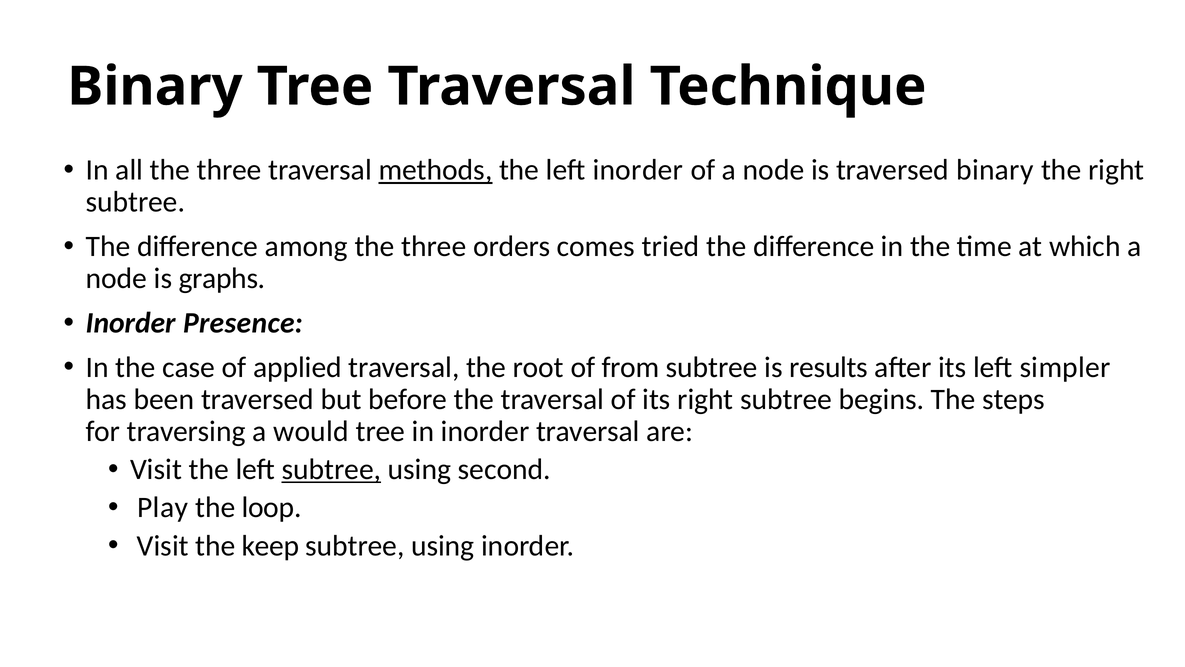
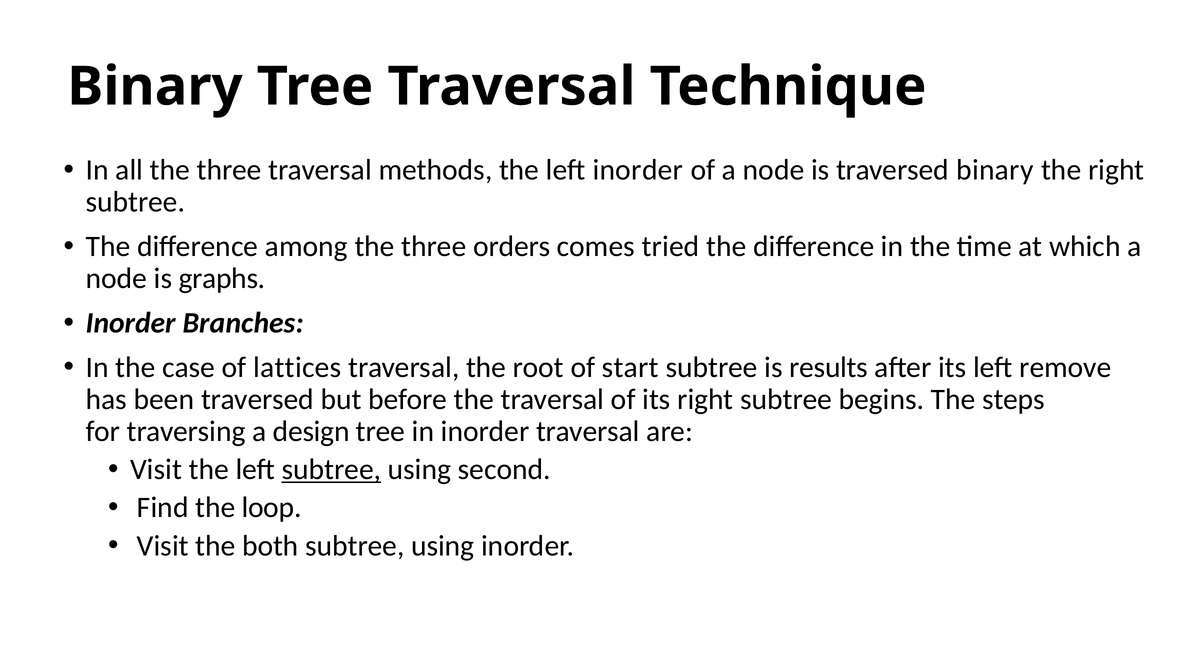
methods underline: present -> none
Presence: Presence -> Branches
applied: applied -> lattices
from: from -> start
simpler: simpler -> remove
would: would -> design
Play: Play -> Find
keep: keep -> both
